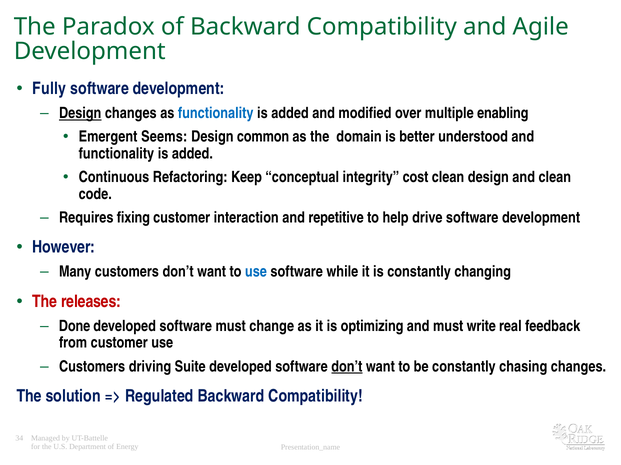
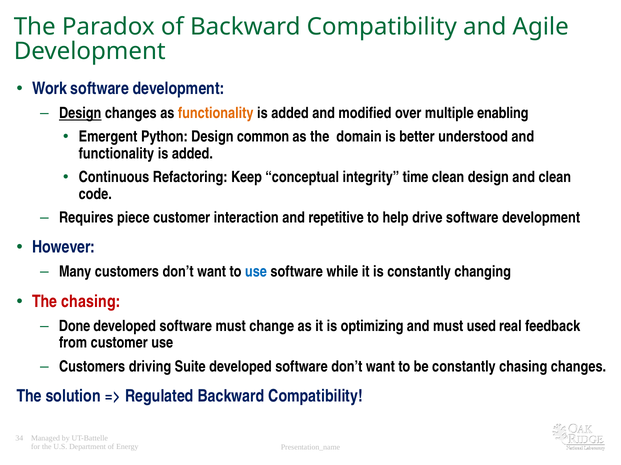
Fully: Fully -> Work
functionality at (216, 113) colour: blue -> orange
Seems: Seems -> Python
cost: cost -> time
fixing: fixing -> piece
The releases: releases -> chasing
write: write -> used
don’t at (347, 367) underline: present -> none
